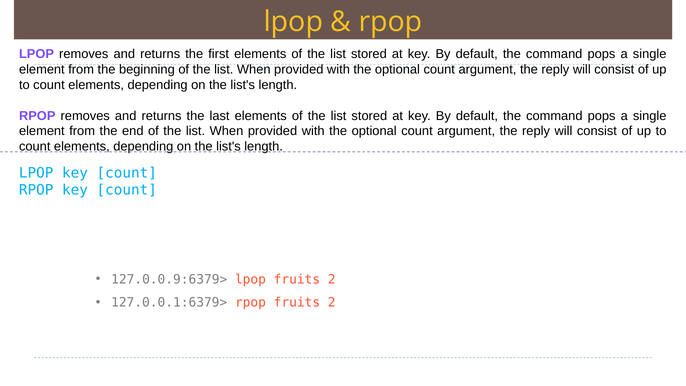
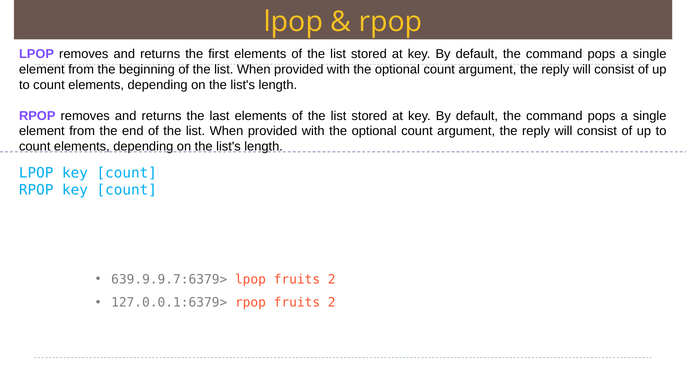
127.0.0.9:6379>: 127.0.0.9:6379> -> 639.9.9.7:6379>
